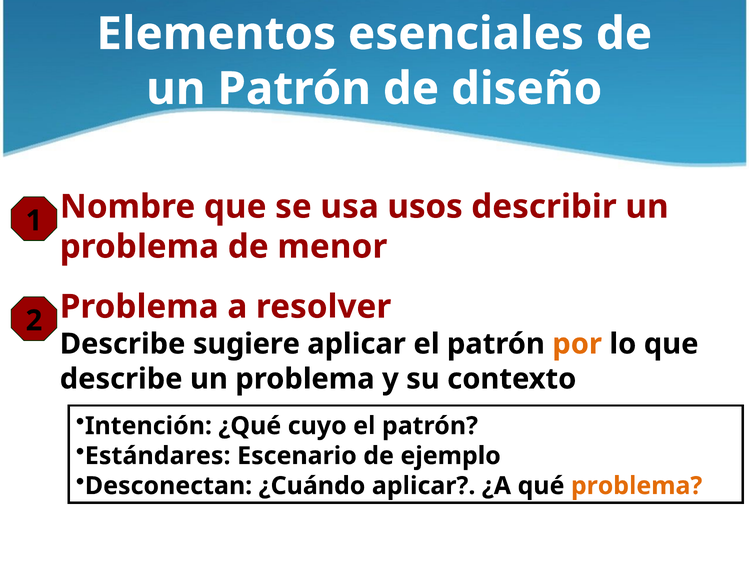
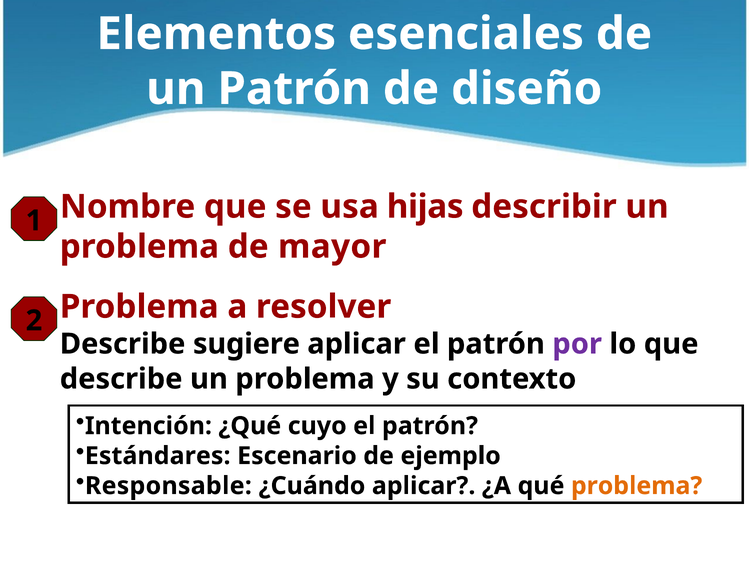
usos: usos -> hijas
menor: menor -> mayor
por colour: orange -> purple
Desconectan: Desconectan -> Responsable
